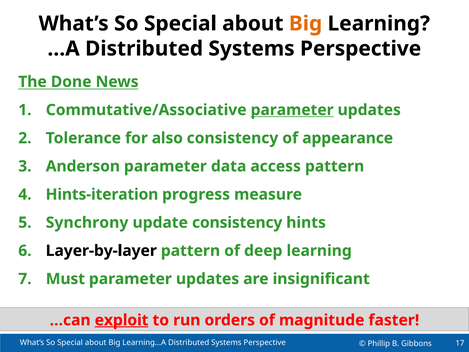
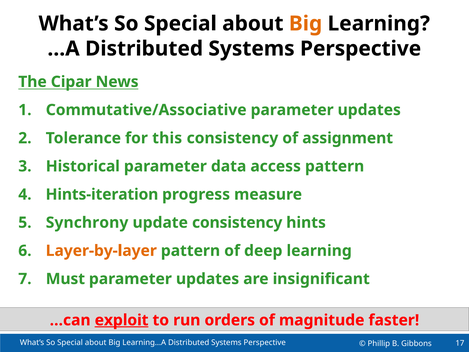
Done: Done -> Cipar
parameter at (292, 110) underline: present -> none
also: also -> this
appearance: appearance -> assignment
Anderson: Anderson -> Historical
Layer-by-layer colour: black -> orange
